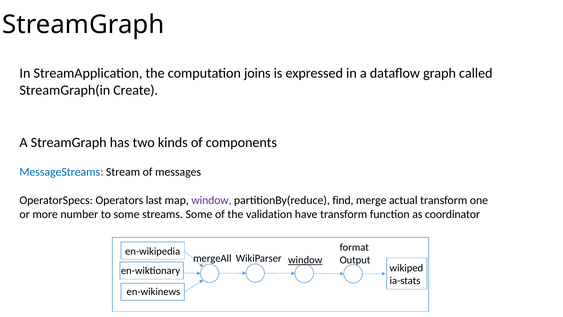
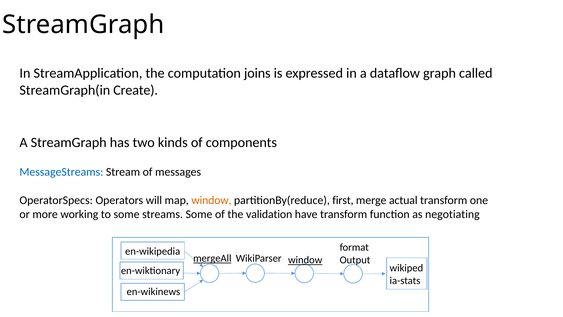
last: last -> will
window at (211, 200) colour: purple -> orange
find: find -> first
number: number -> working
coordinator: coordinator -> negotiating
mergeAll underline: none -> present
